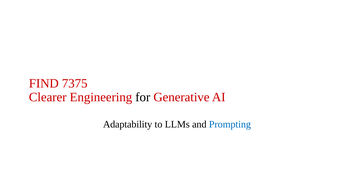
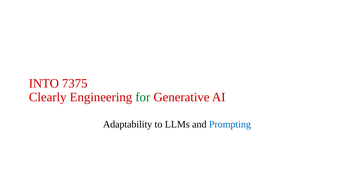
FIND: FIND -> INTO
Clearer: Clearer -> Clearly
for colour: black -> green
